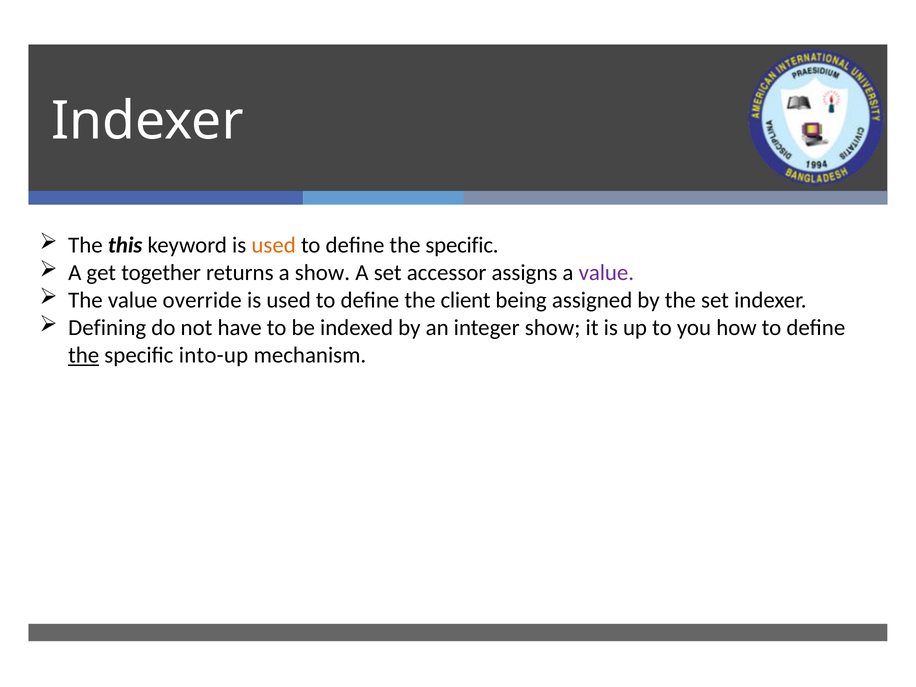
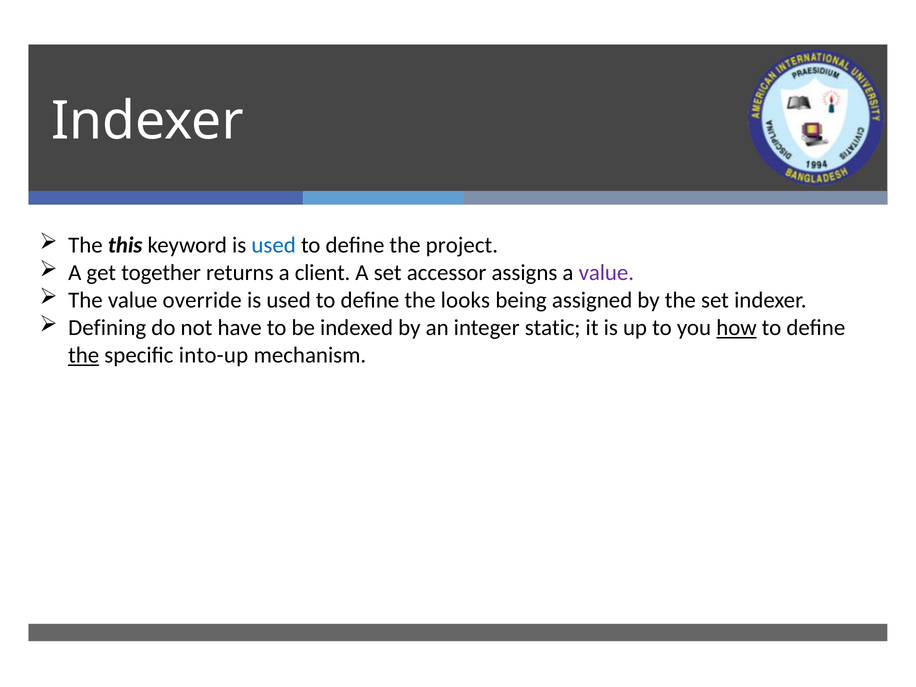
used at (274, 245) colour: orange -> blue
specific at (462, 245): specific -> project
a show: show -> client
client: client -> looks
integer show: show -> static
how underline: none -> present
